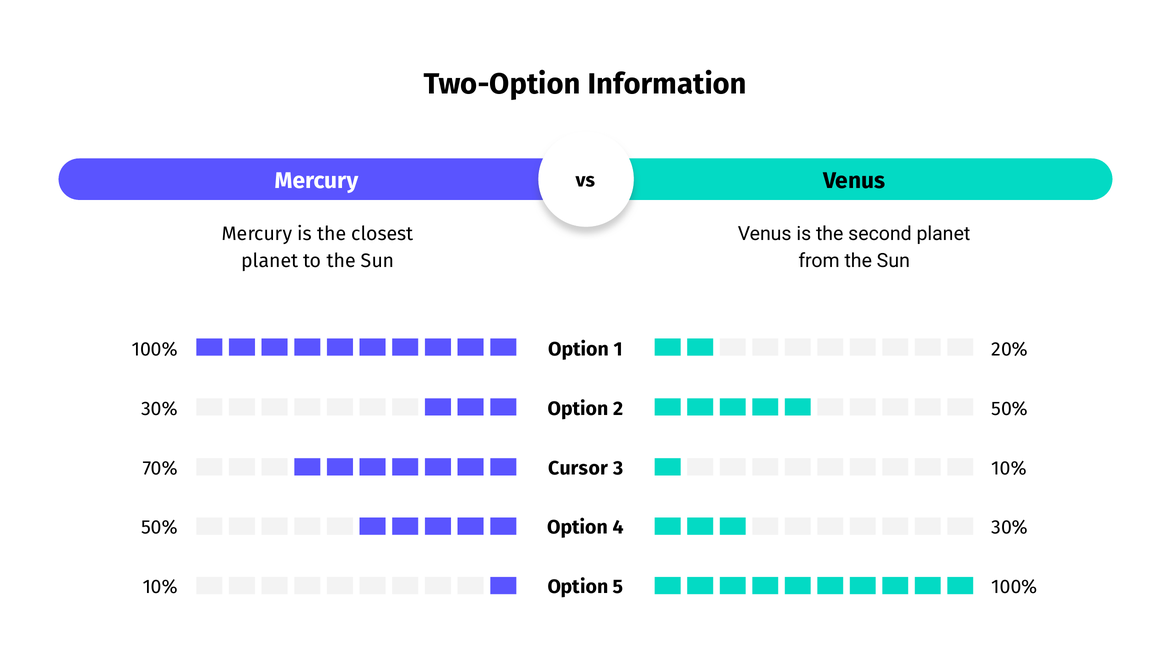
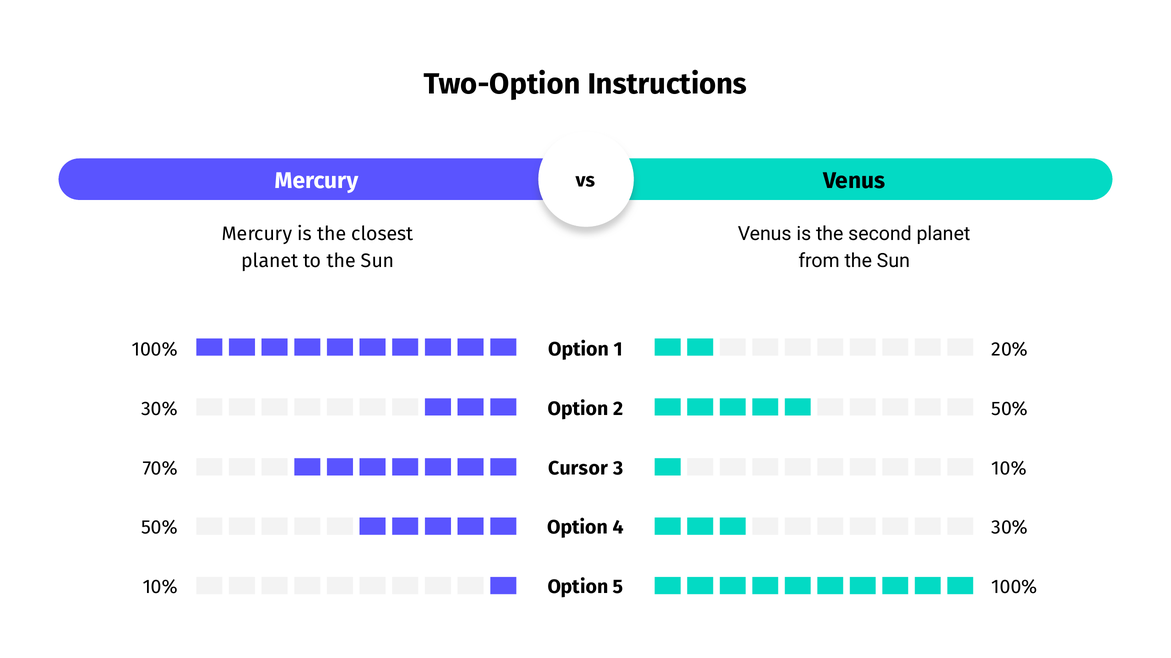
Information: Information -> Instructions
